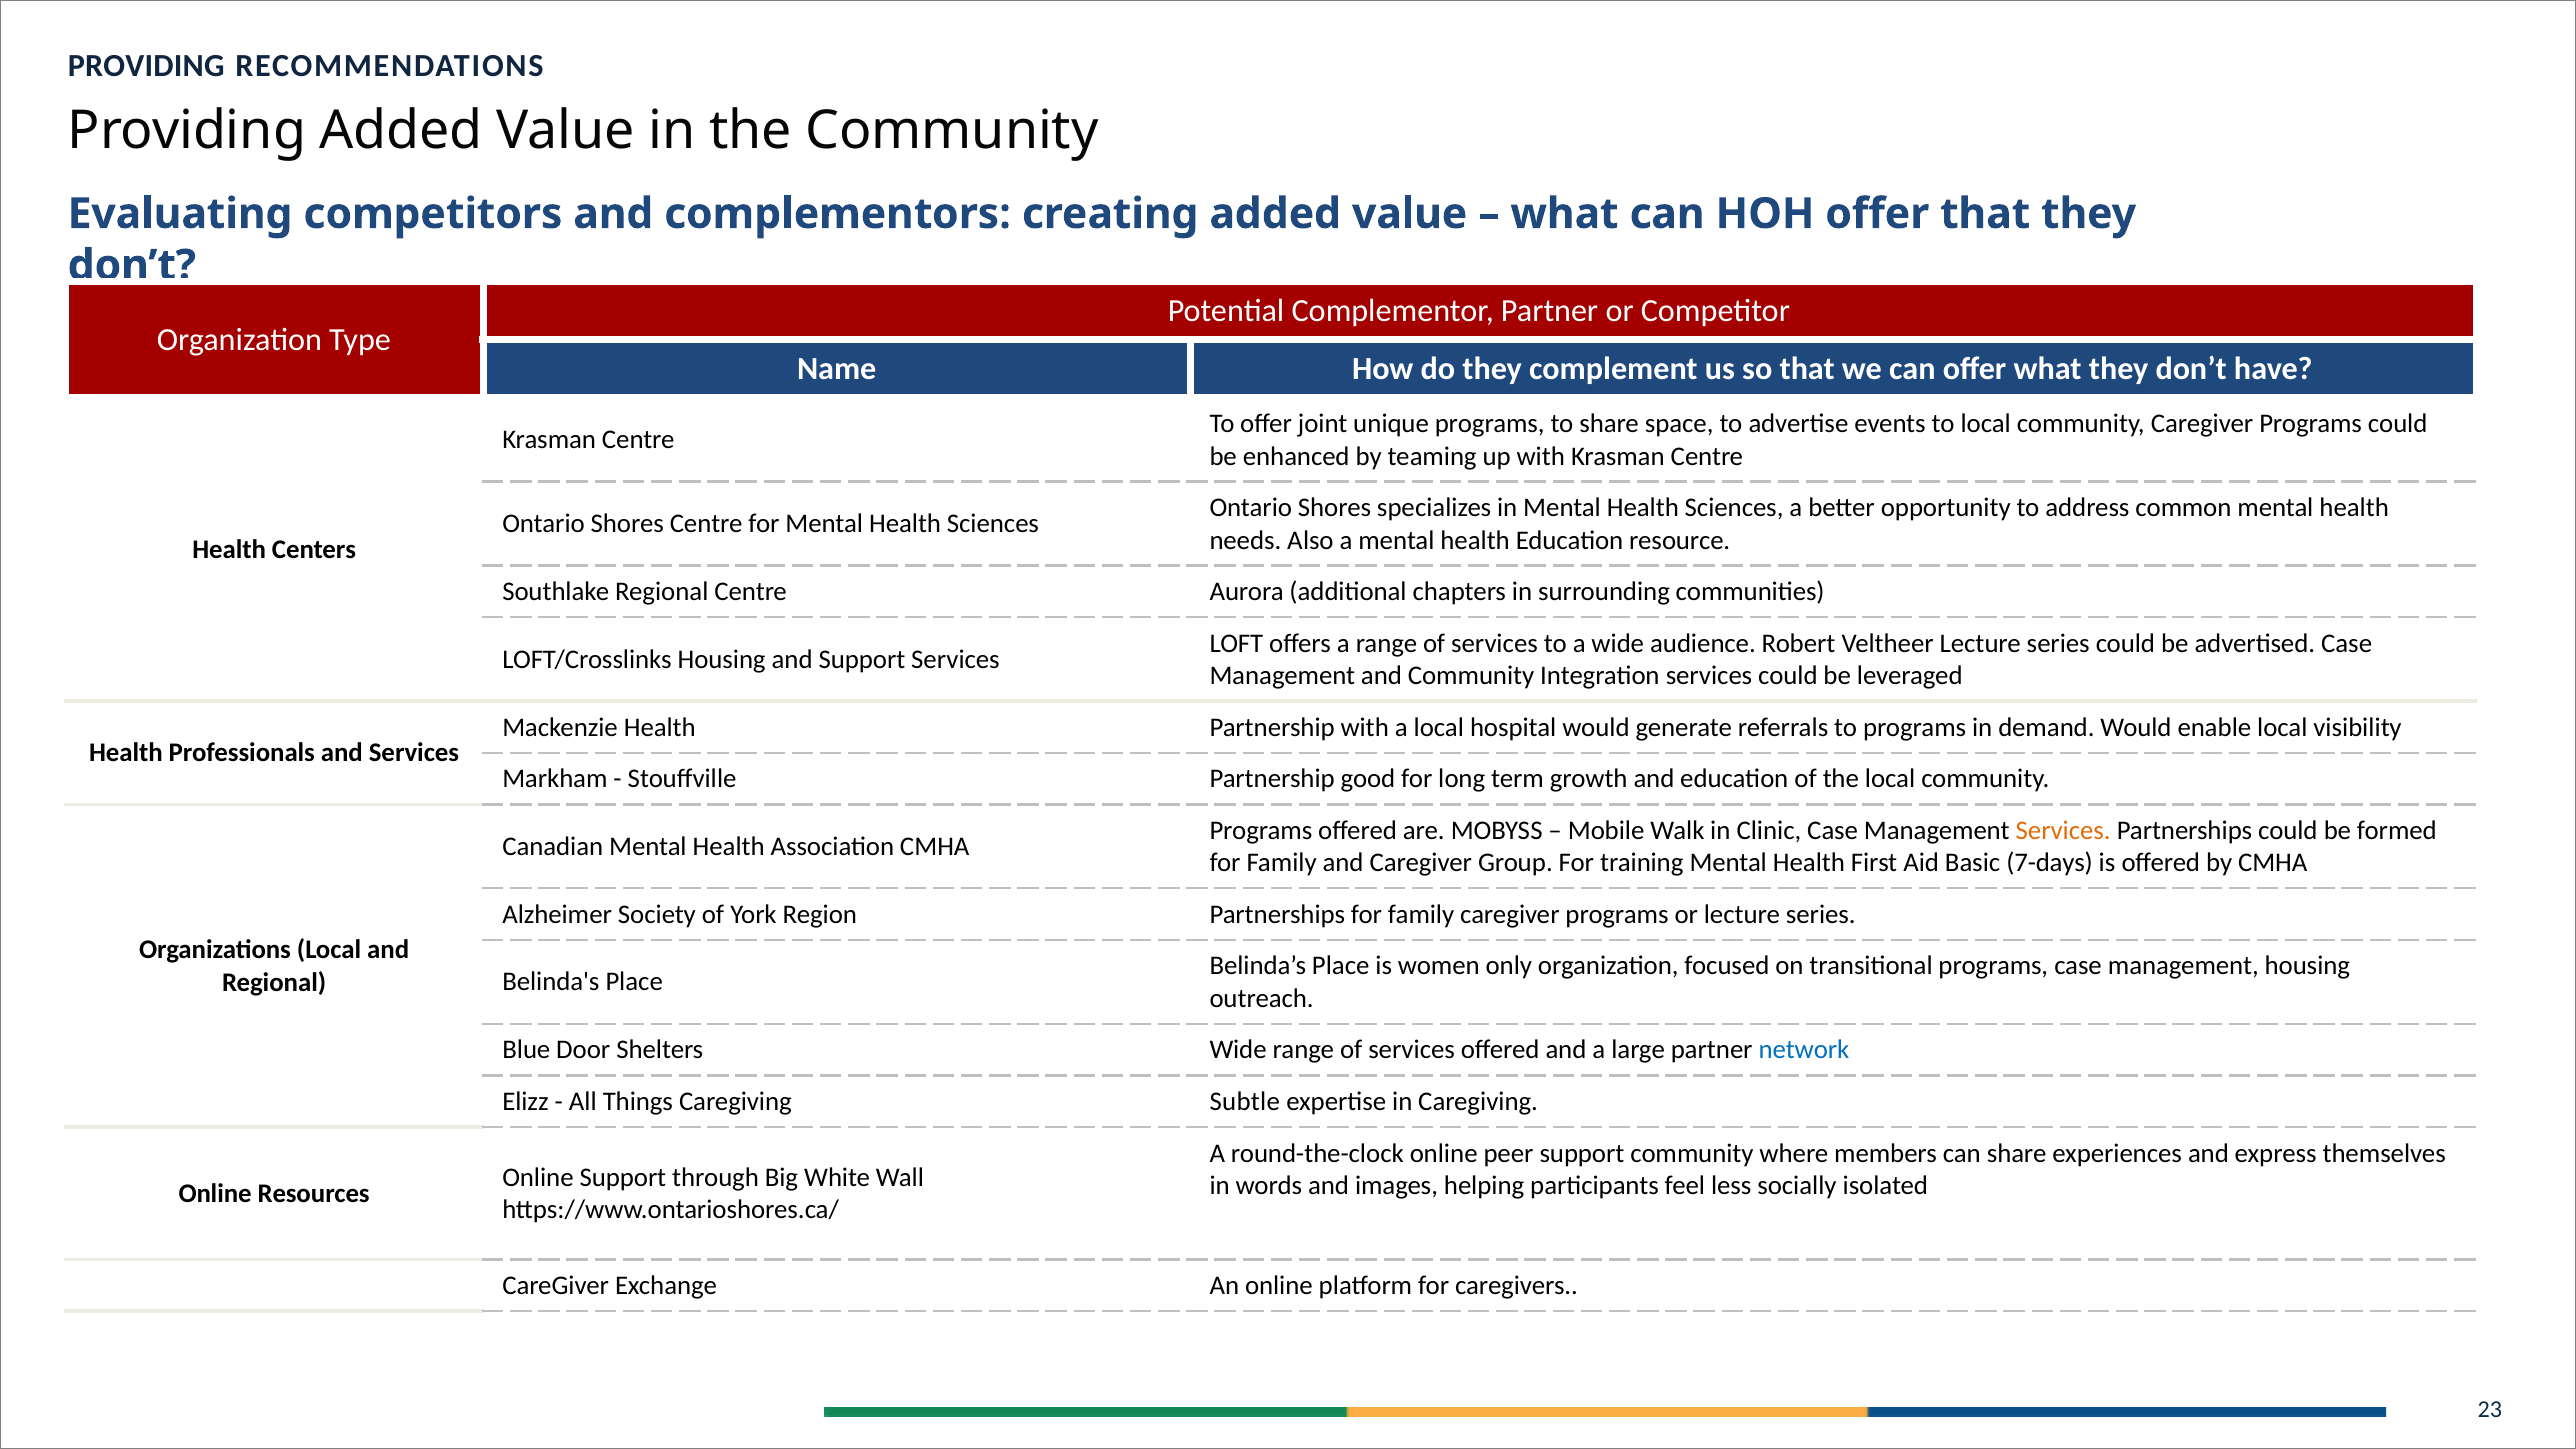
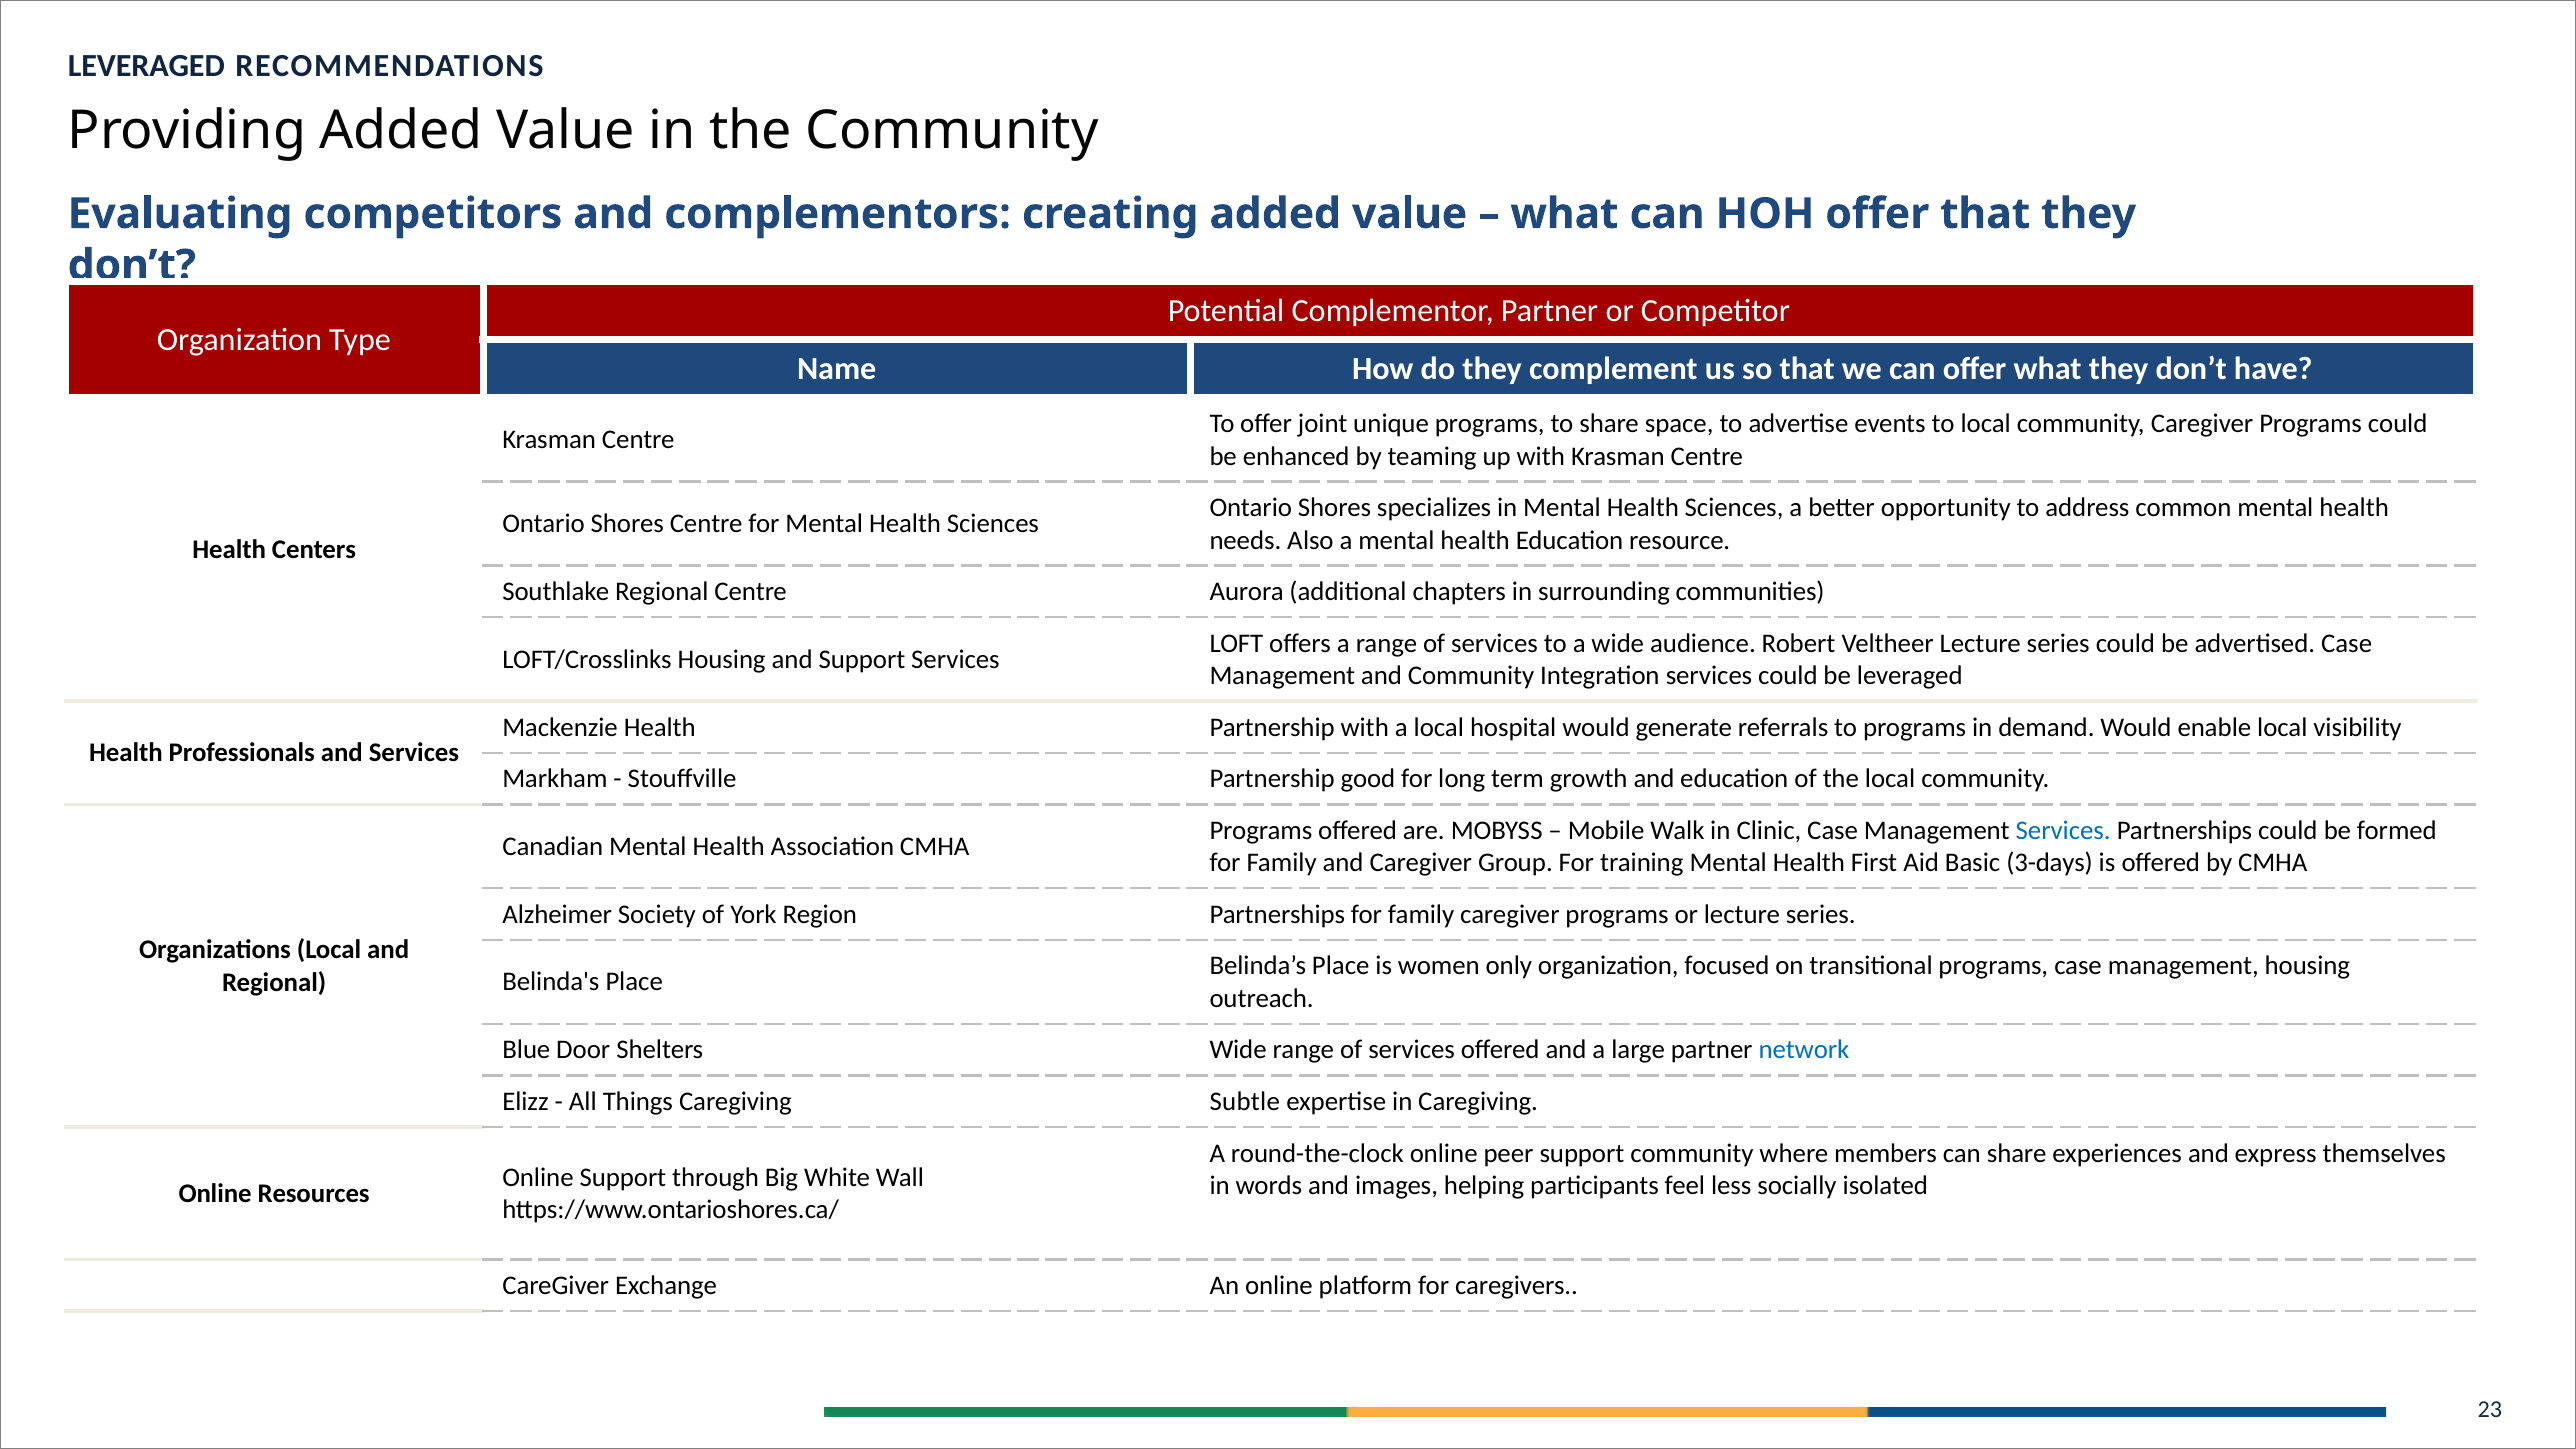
PROVIDING at (146, 66): PROVIDING -> LEVERAGED
Services at (2063, 830) colour: orange -> blue
7-days: 7-days -> 3-days
